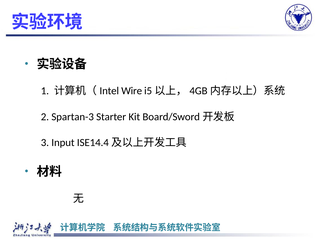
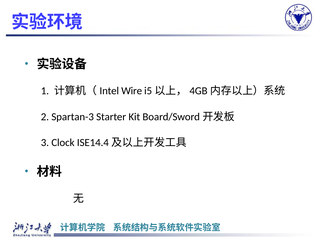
Input: Input -> Clock
